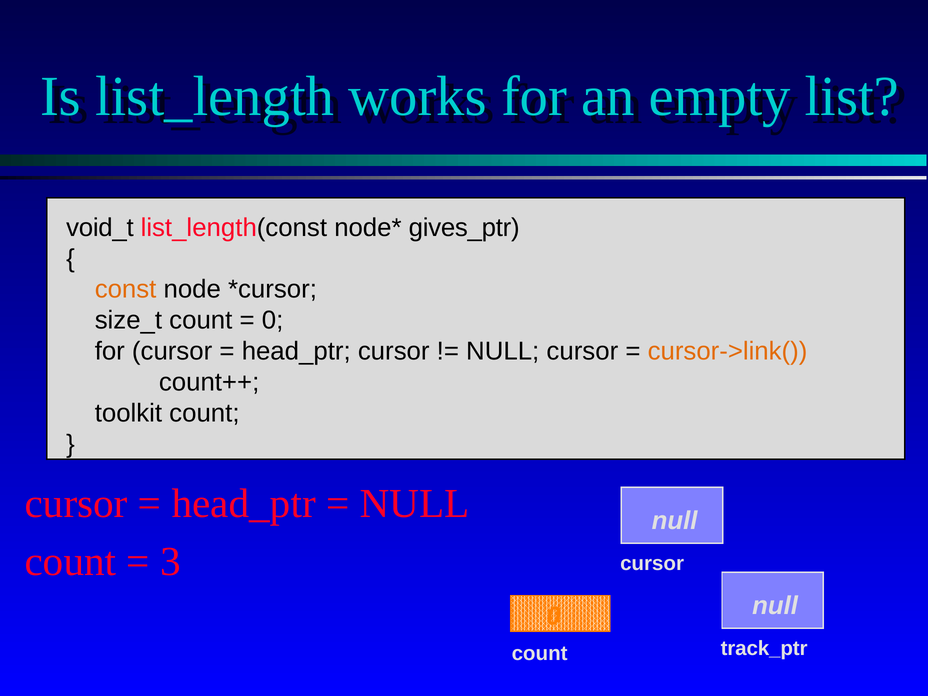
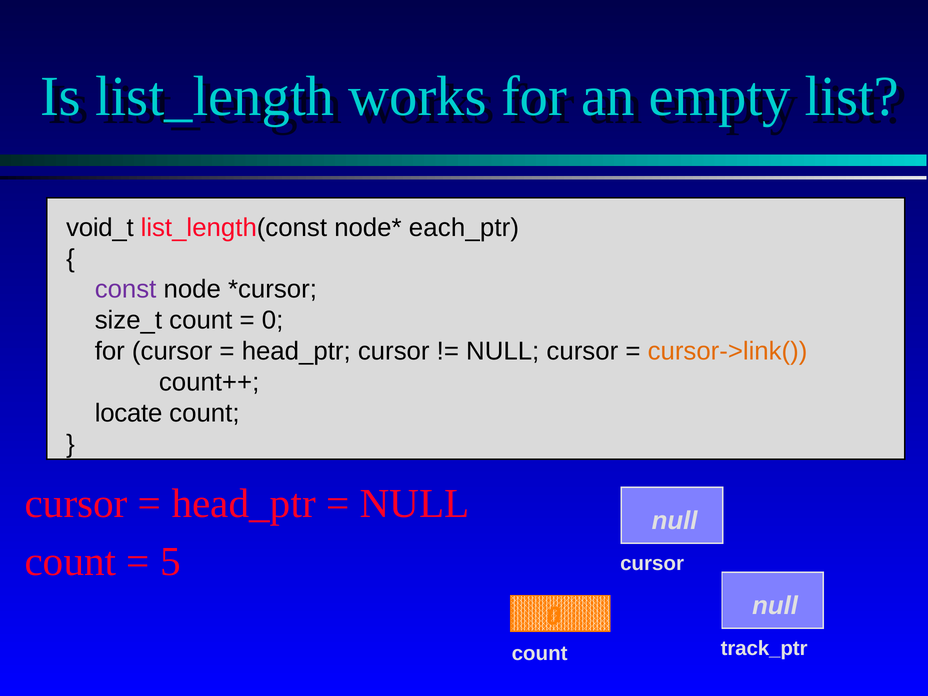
gives_ptr: gives_ptr -> each_ptr
const colour: orange -> purple
toolkit: toolkit -> locate
3: 3 -> 5
